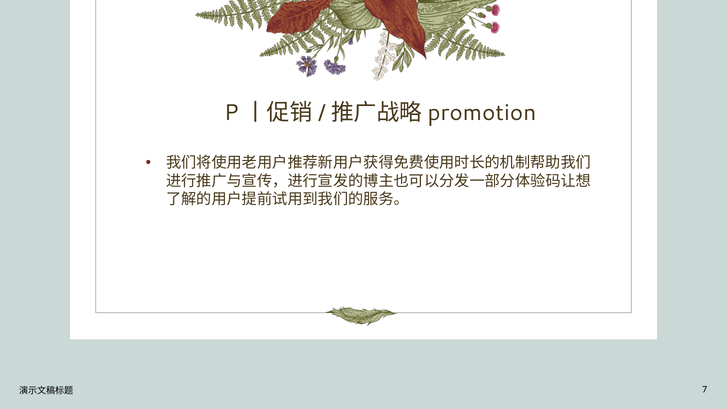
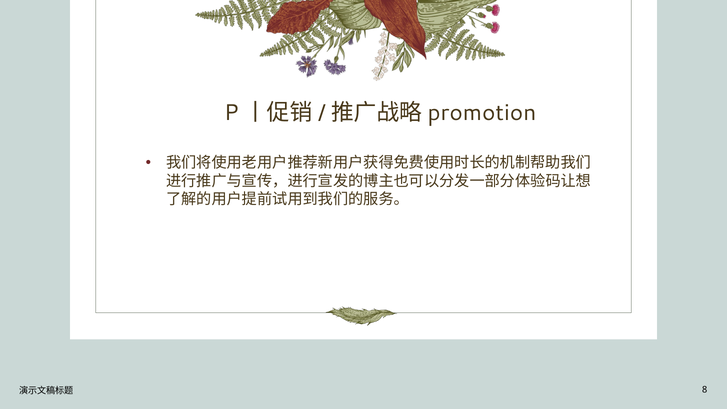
7: 7 -> 8
